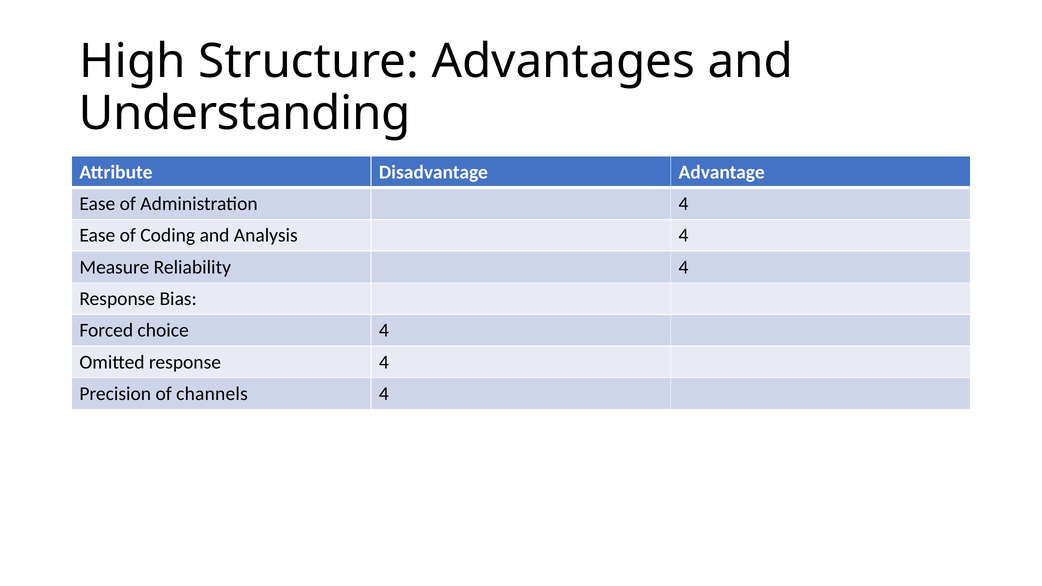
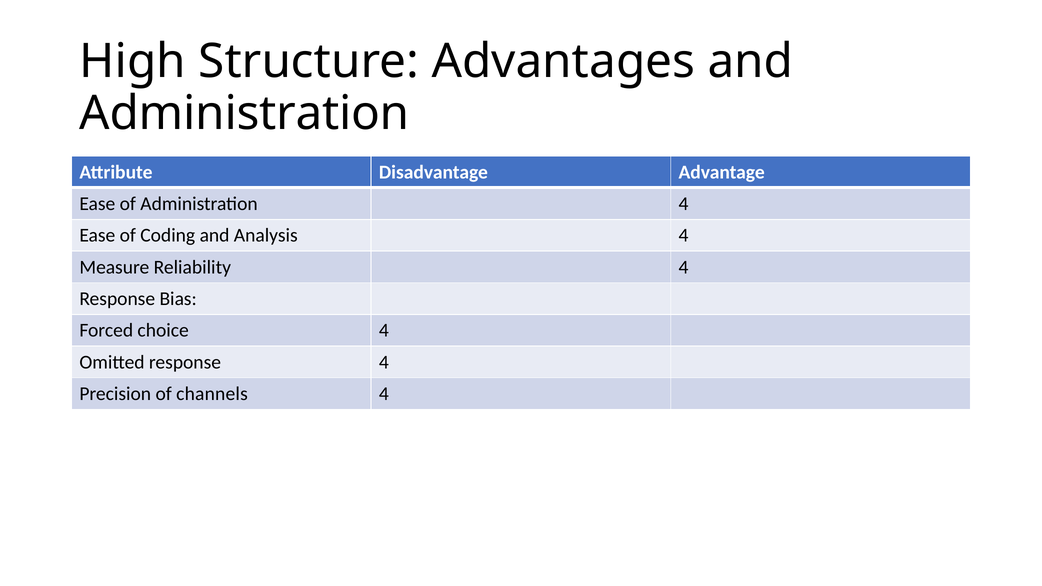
Understanding at (245, 113): Understanding -> Administration
